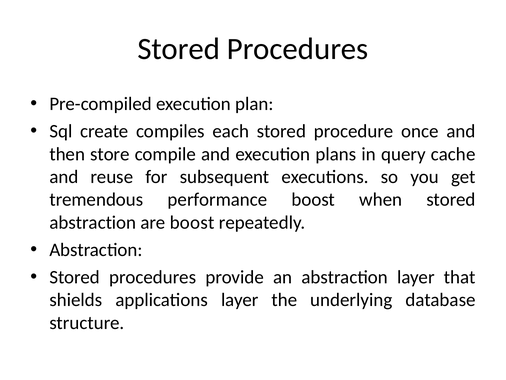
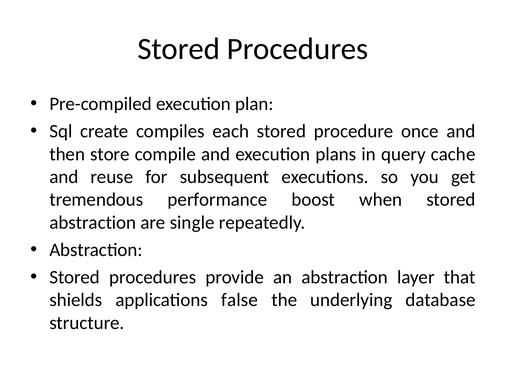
are boost: boost -> single
applications layer: layer -> false
